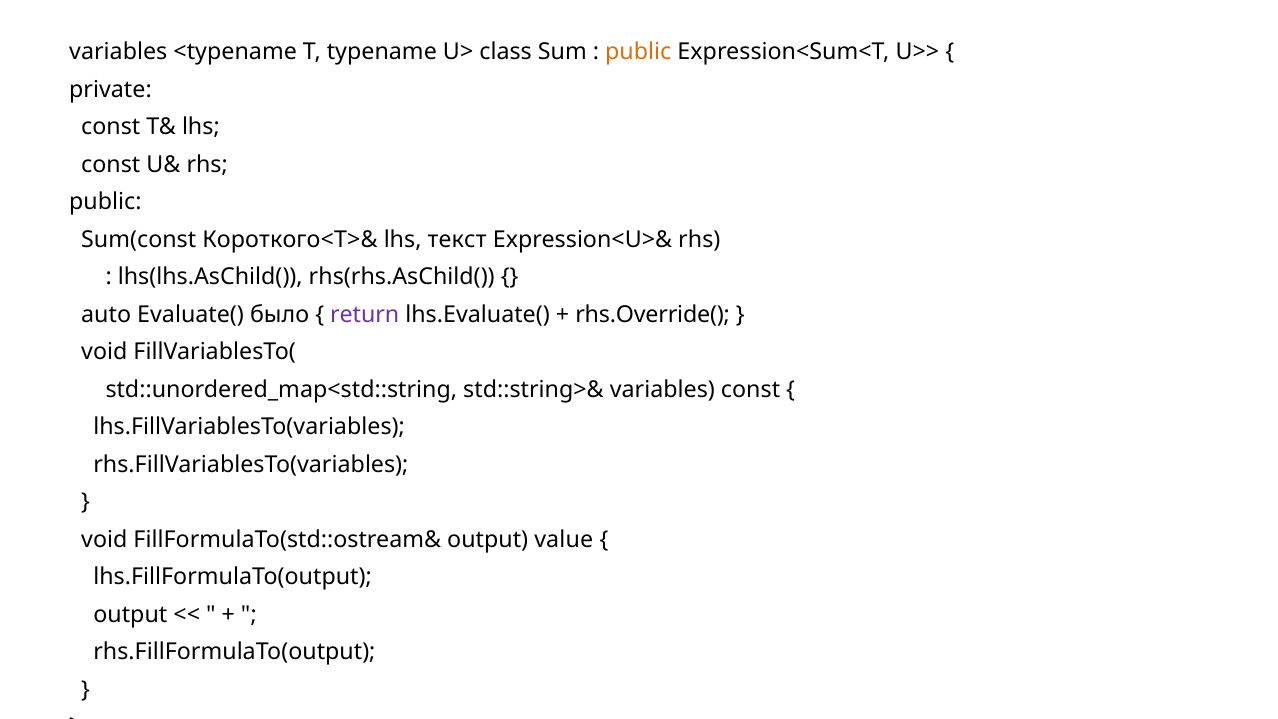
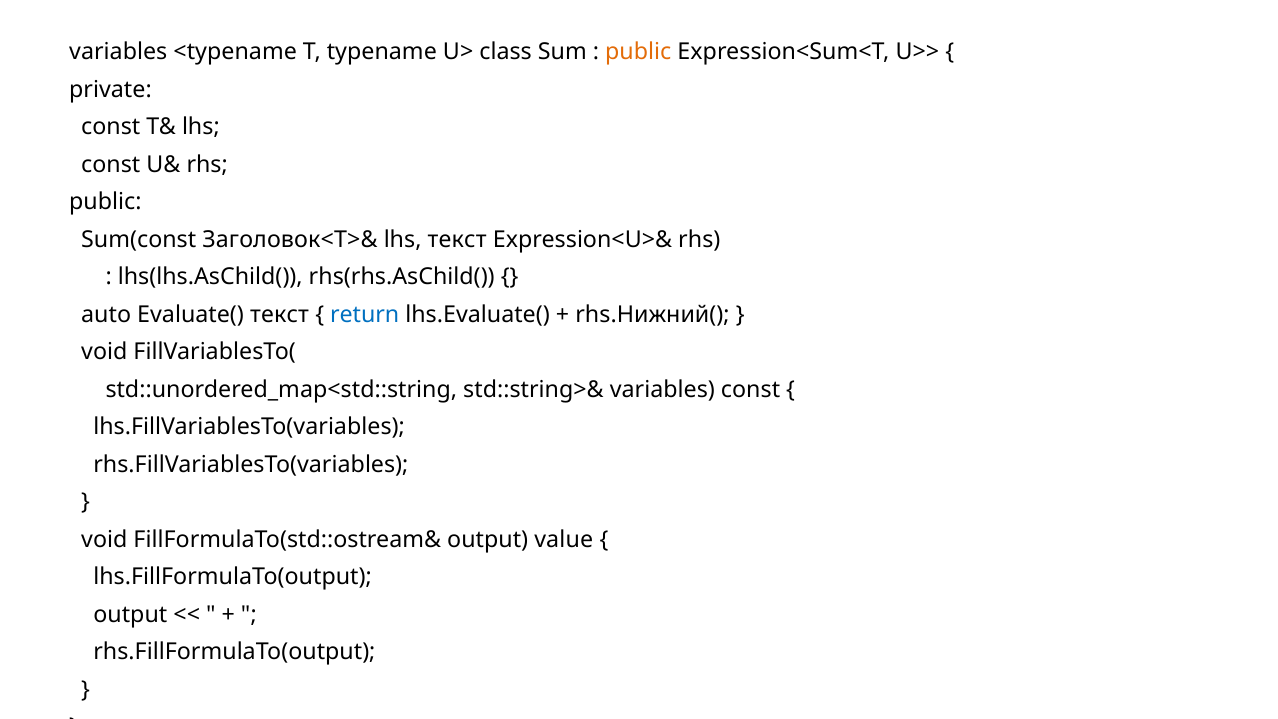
Короткого<T>&: Короткого<T>& -> Заголовок<T>&
Evaluate( было: было -> текст
return colour: purple -> blue
rhs.Override(: rhs.Override( -> rhs.Нижний(
